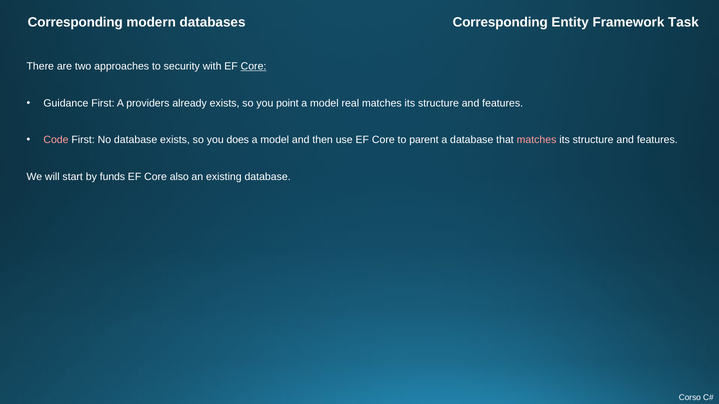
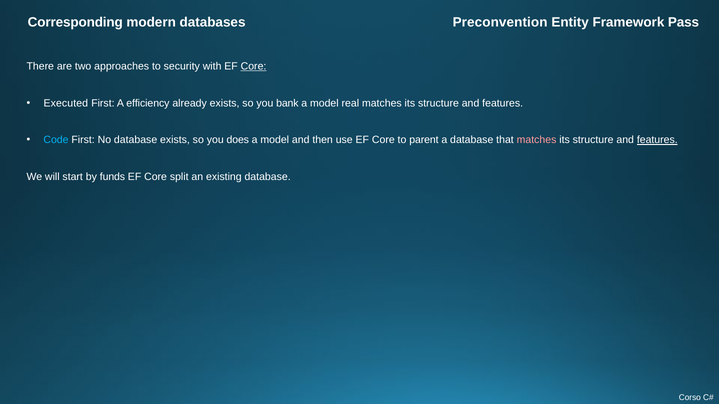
databases Corresponding: Corresponding -> Preconvention
Task: Task -> Pass
Guidance: Guidance -> Executed
providers: providers -> efficiency
point: point -> bank
Code colour: pink -> light blue
features at (657, 140) underline: none -> present
also: also -> split
